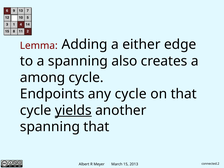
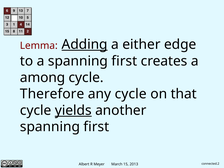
Adding underline: none -> present
a spanning also: also -> first
Endpoints: Endpoints -> Therefore
that at (96, 127): that -> first
